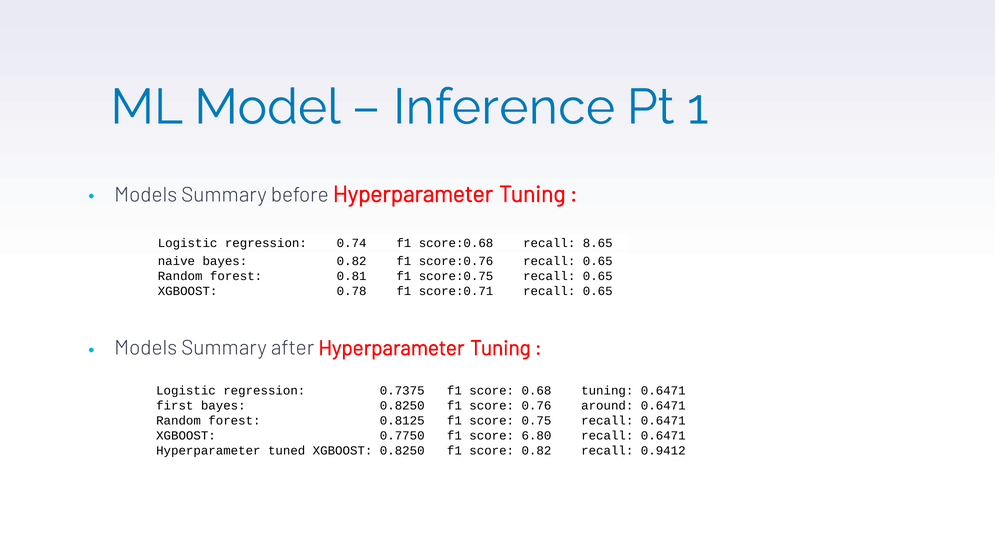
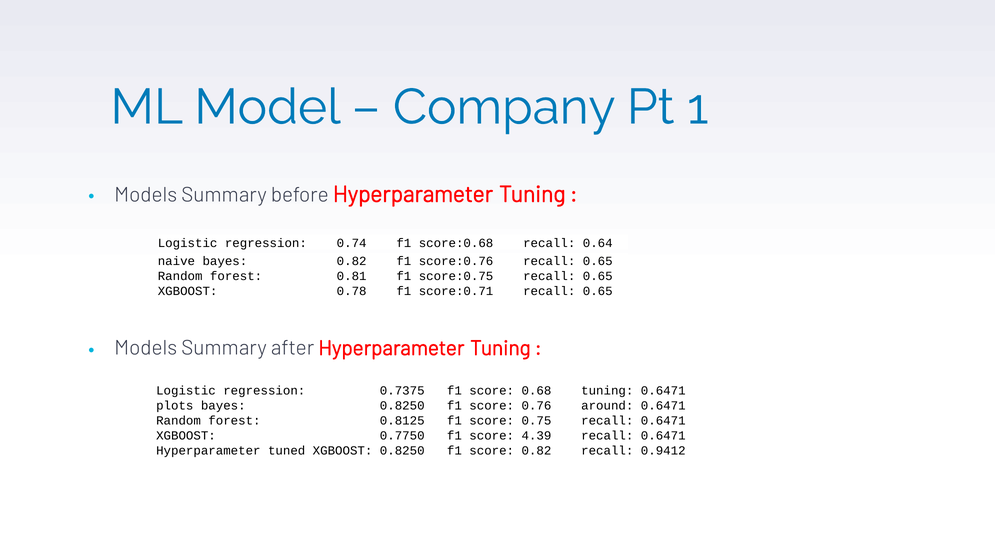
Inference: Inference -> Company
8.65: 8.65 -> 0.64
first: first -> plots
6.80: 6.80 -> 4.39
